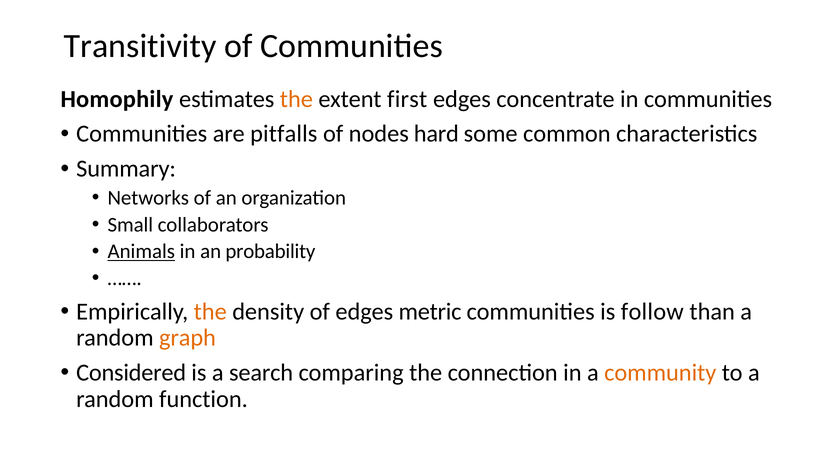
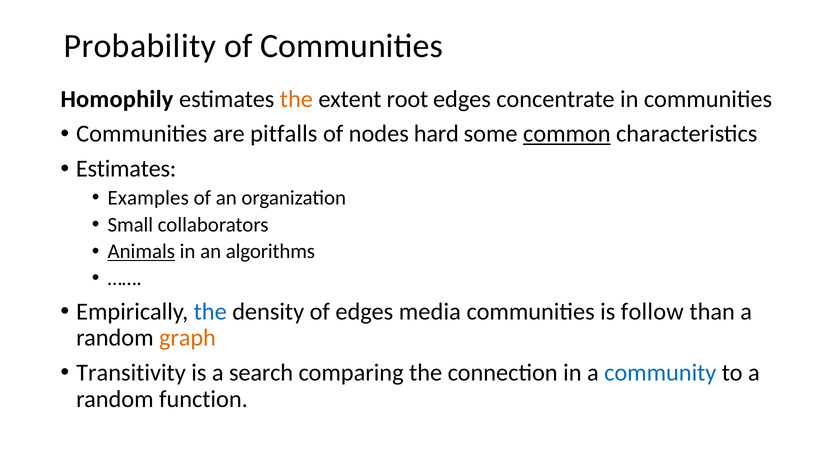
Transitivity: Transitivity -> Probability
first: first -> root
common underline: none -> present
Summary at (126, 169): Summary -> Estimates
Networks: Networks -> Examples
probability: probability -> algorithms
the at (210, 312) colour: orange -> blue
metric: metric -> media
Considered: Considered -> Transitivity
community colour: orange -> blue
